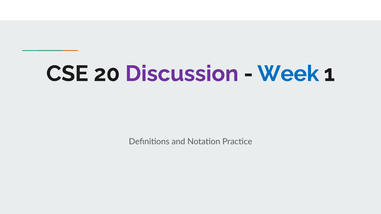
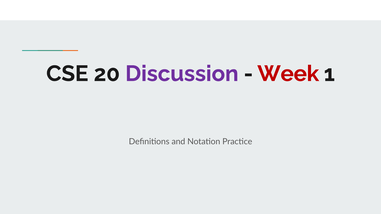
Week colour: blue -> red
